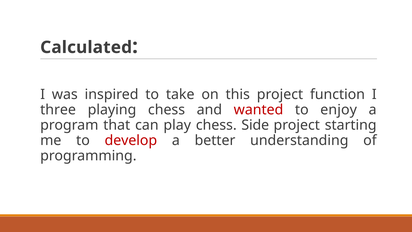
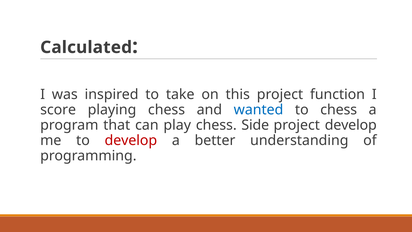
three: three -> score
wanted colour: red -> blue
to enjoy: enjoy -> chess
project starting: starting -> develop
